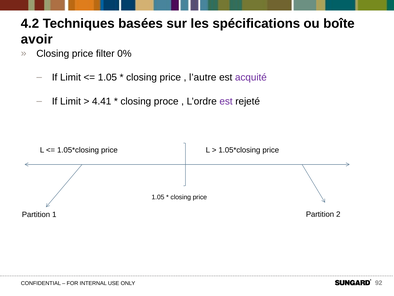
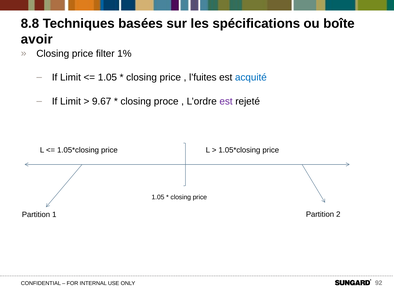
4.2: 4.2 -> 8.8
0%: 0% -> 1%
l’autre: l’autre -> l’fuites
acquité colour: purple -> blue
4.41: 4.41 -> 9.67
